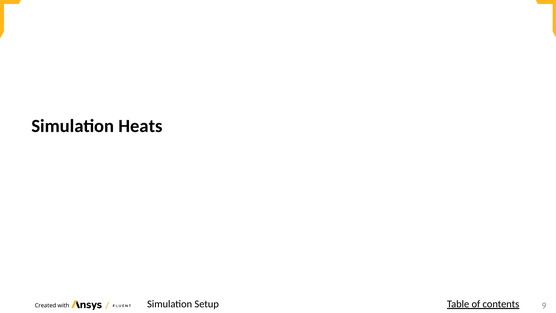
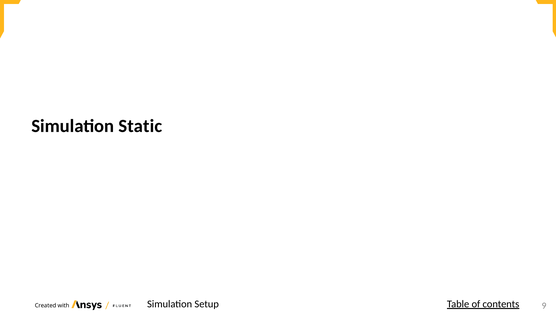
Heats: Heats -> Static
